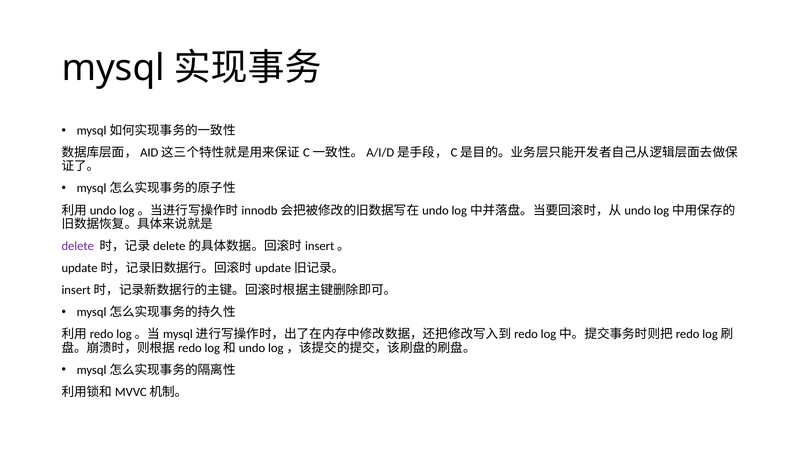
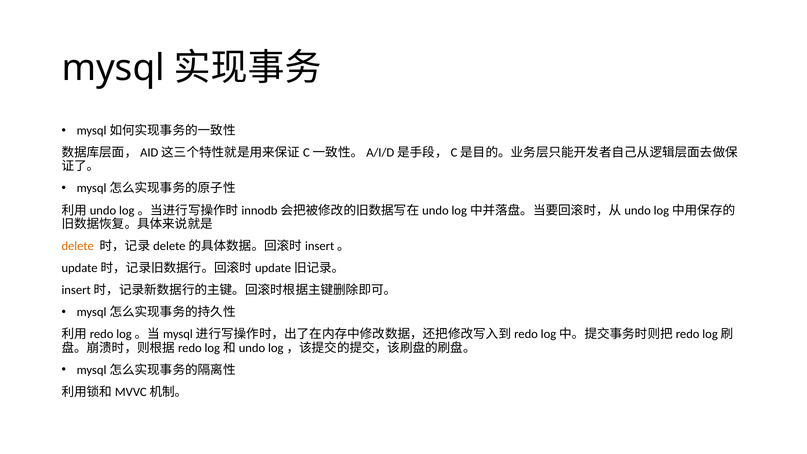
delete colour: purple -> orange
